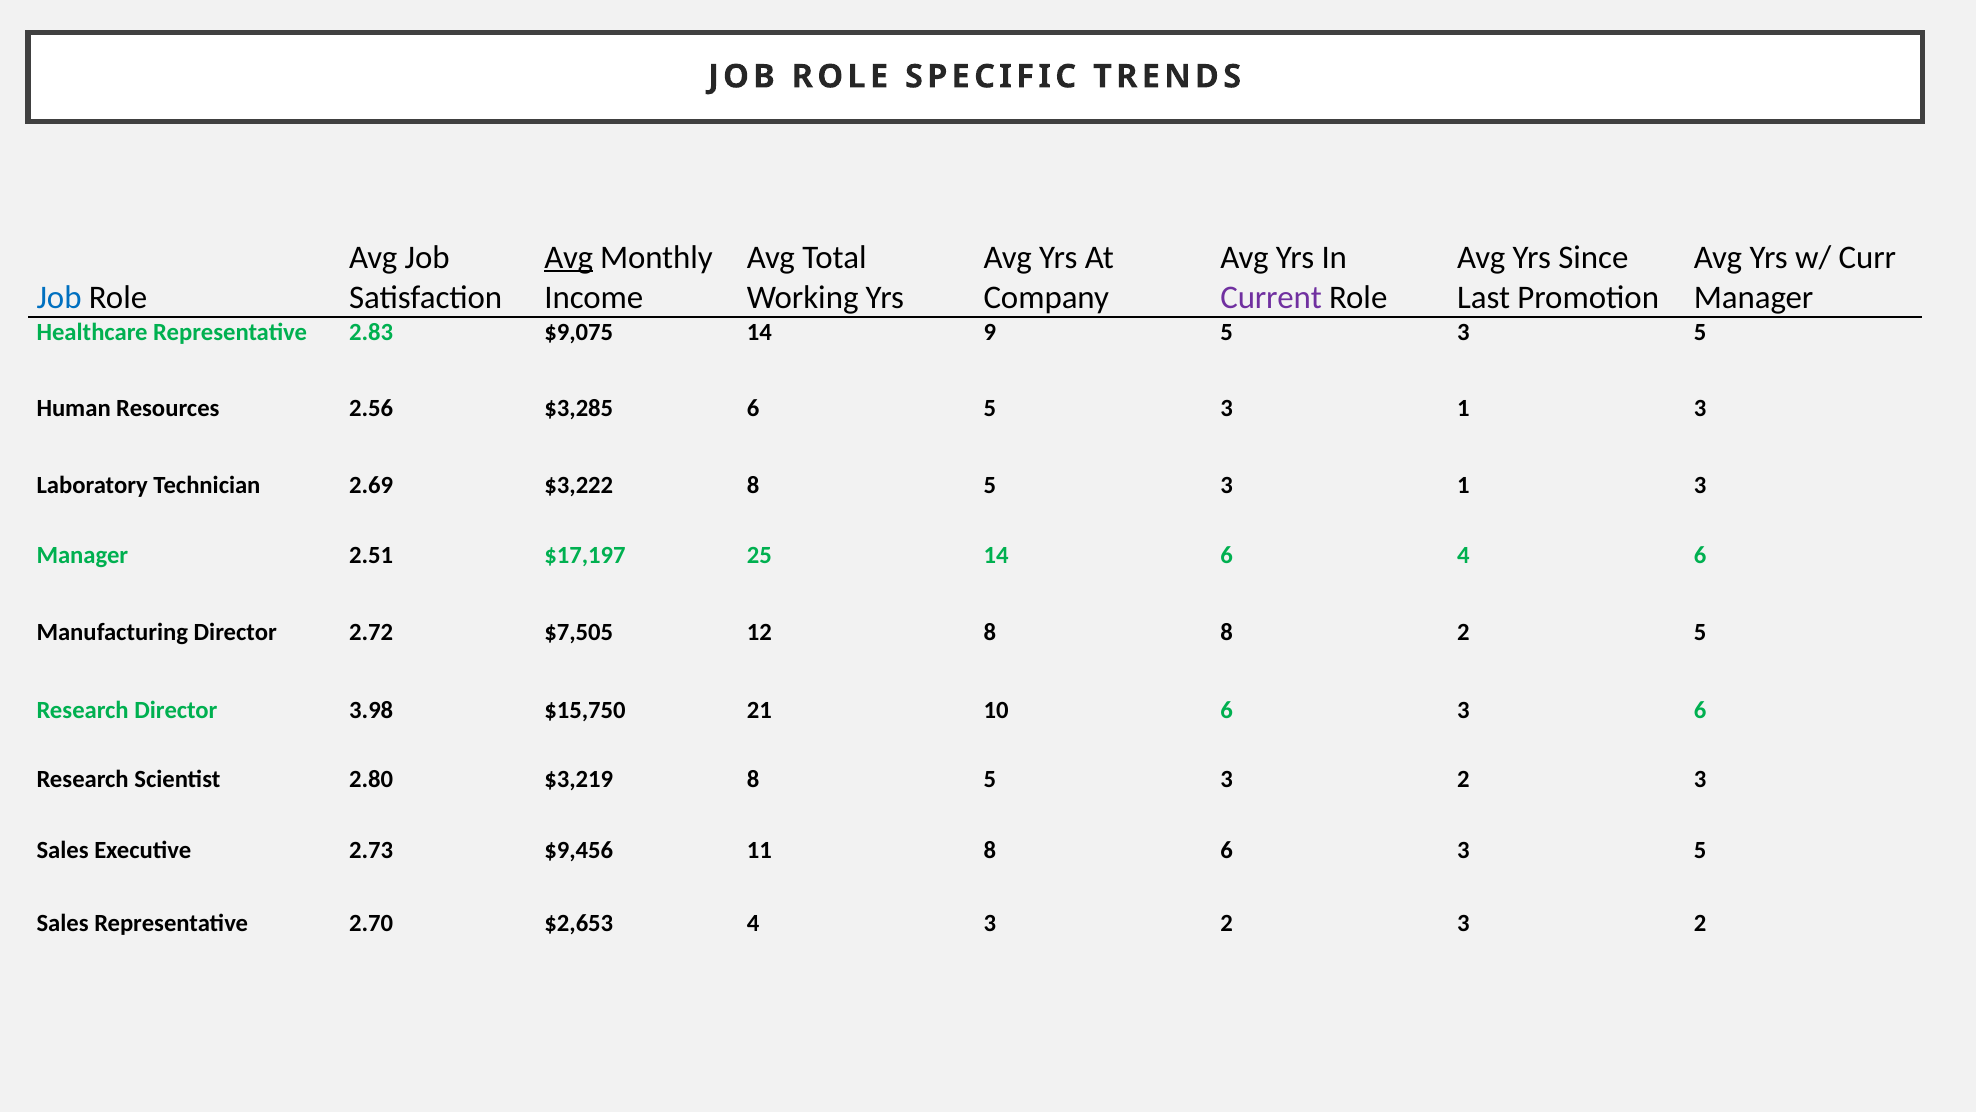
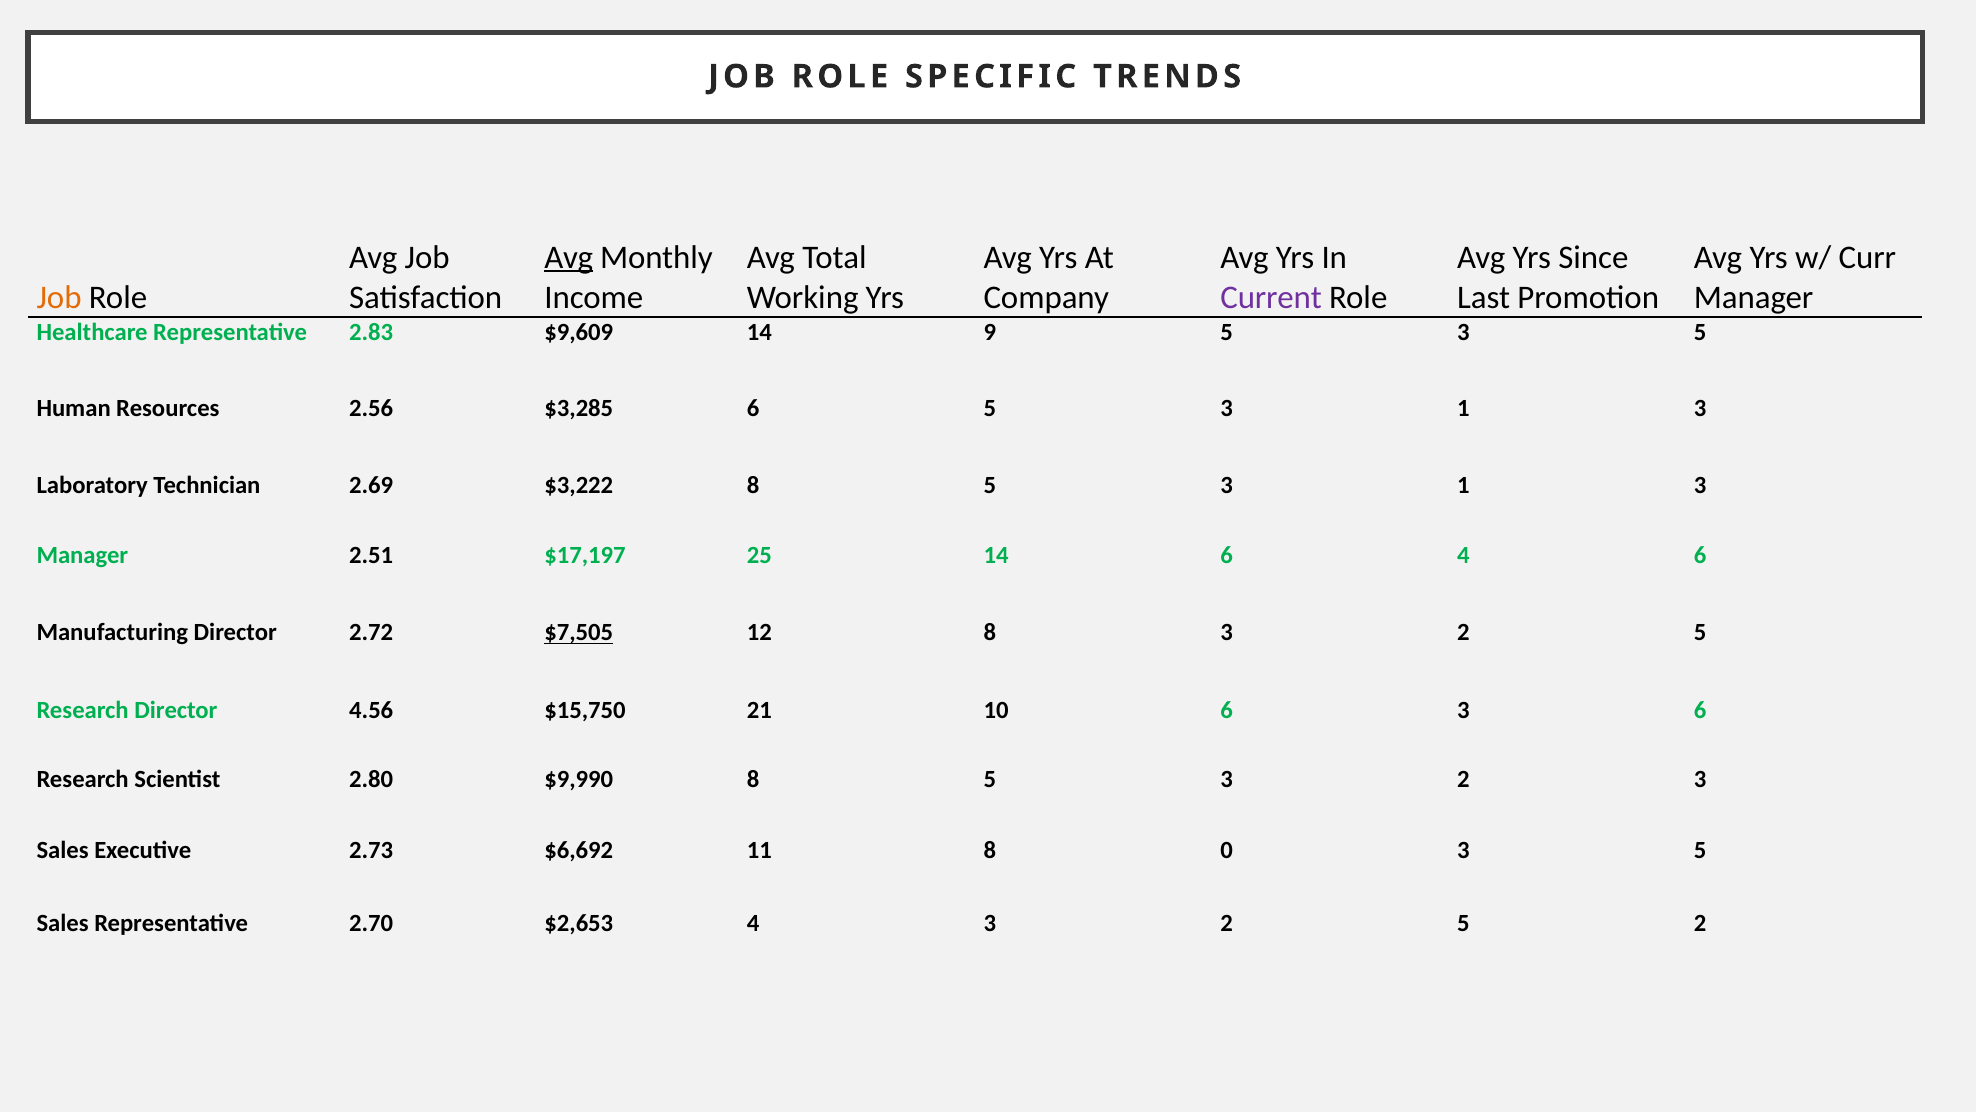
Job at (59, 297) colour: blue -> orange
$9,075: $9,075 -> $9,609
$7,505 underline: none -> present
8 8: 8 -> 3
3.98: 3.98 -> 4.56
$3,219: $3,219 -> $9,990
$9,456: $9,456 -> $6,692
8 6: 6 -> 0
4 3 2 3: 3 -> 5
